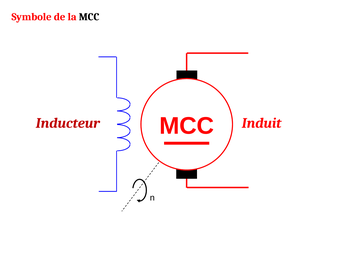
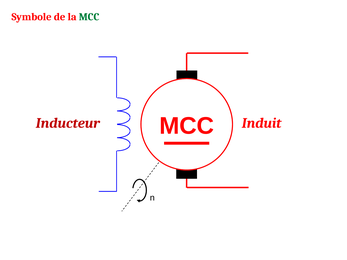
MCC at (89, 17) colour: black -> green
